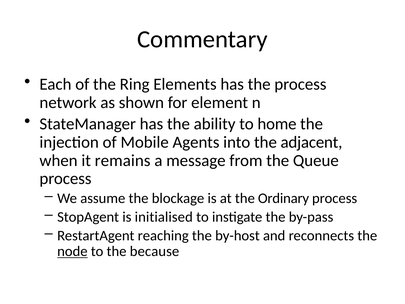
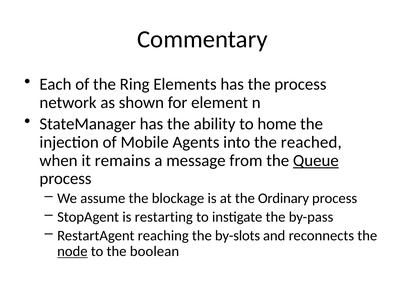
adjacent: adjacent -> reached
Queue underline: none -> present
initialised: initialised -> restarting
by-host: by-host -> by-slots
because: because -> boolean
